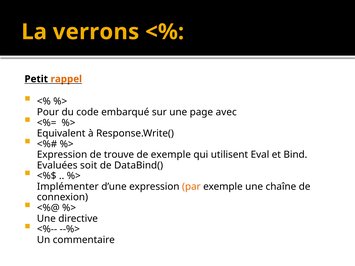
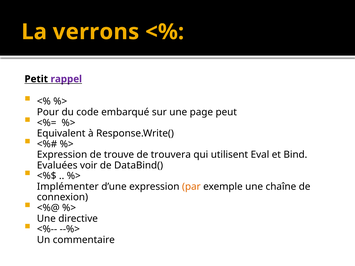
rappel colour: orange -> purple
avec: avec -> peut
de exemple: exemple -> trouvera
soit: soit -> voir
